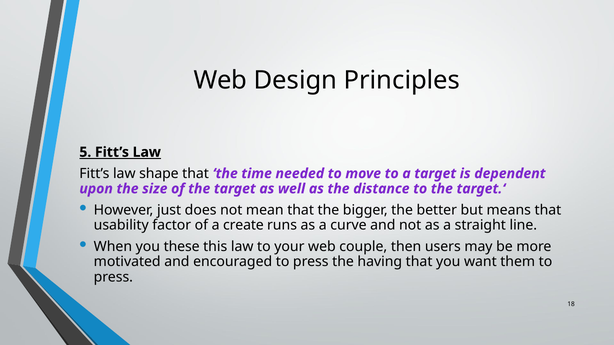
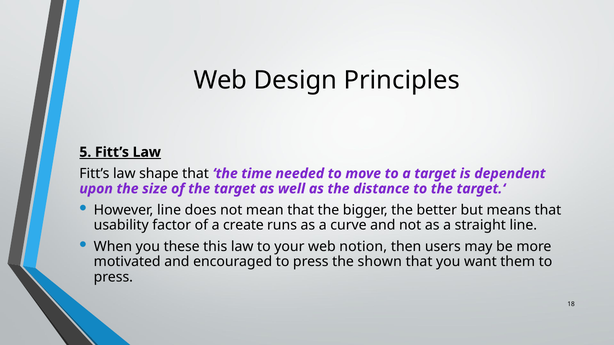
However just: just -> line
couple: couple -> notion
having: having -> shown
